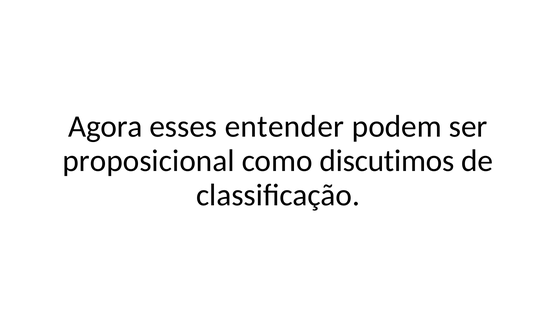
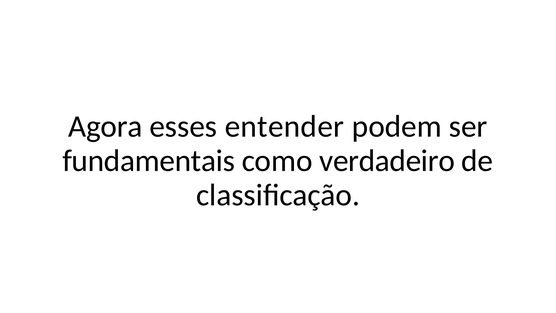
proposicional: proposicional -> fundamentais
discutimos: discutimos -> verdadeiro
